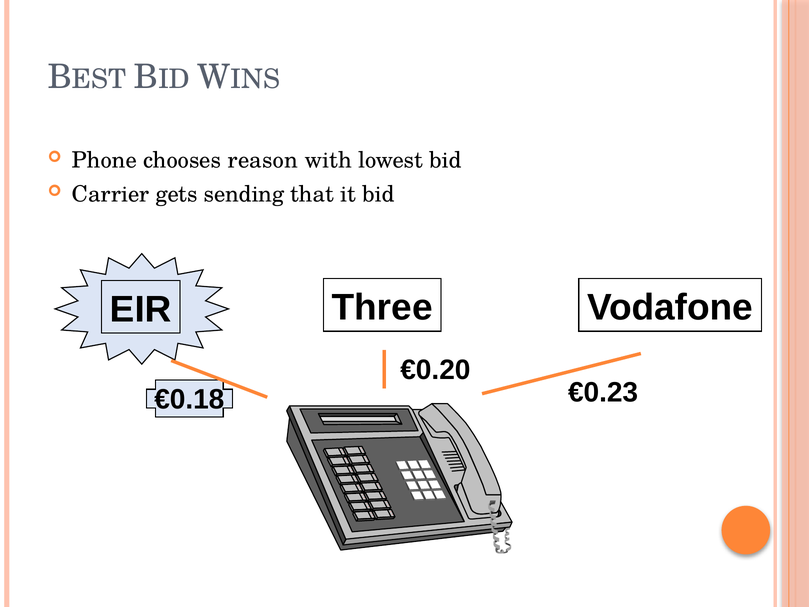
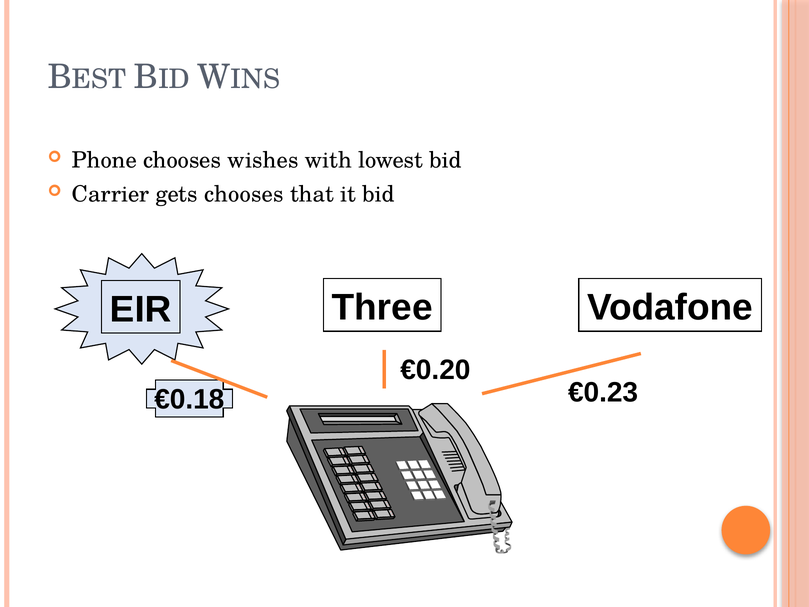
reason: reason -> wishes
gets sending: sending -> chooses
